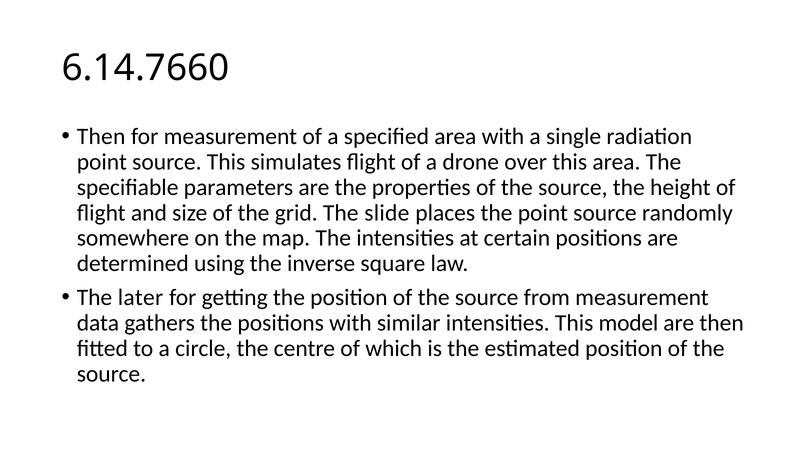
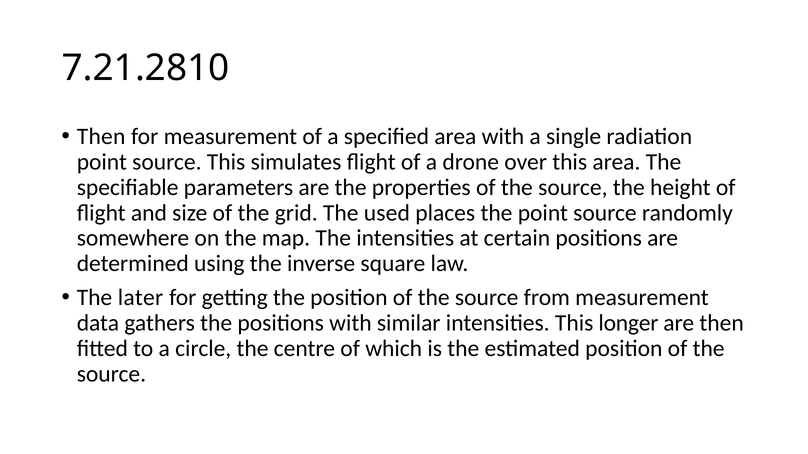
6.14.7660: 6.14.7660 -> 7.21.2810
slide: slide -> used
model: model -> longer
